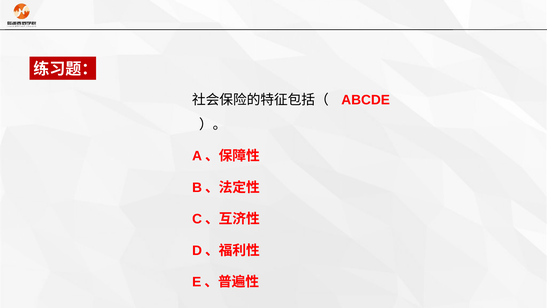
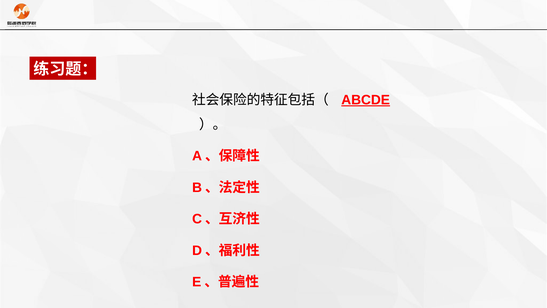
ABCDE underline: none -> present
